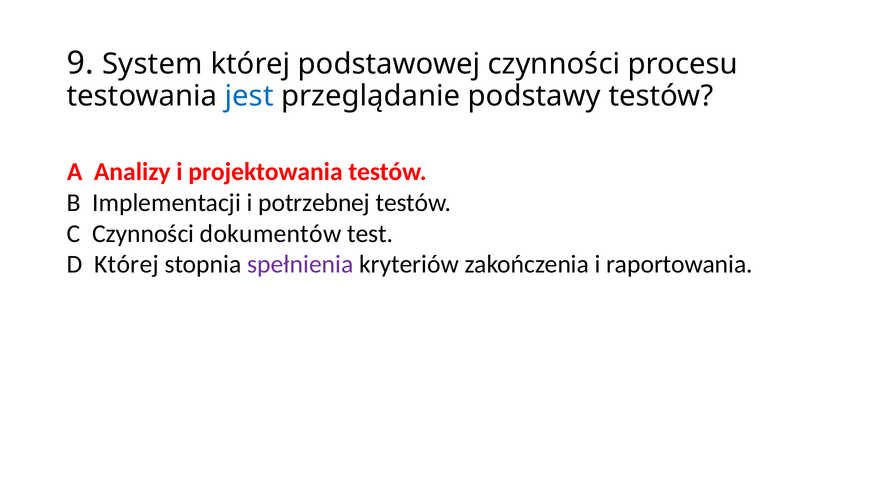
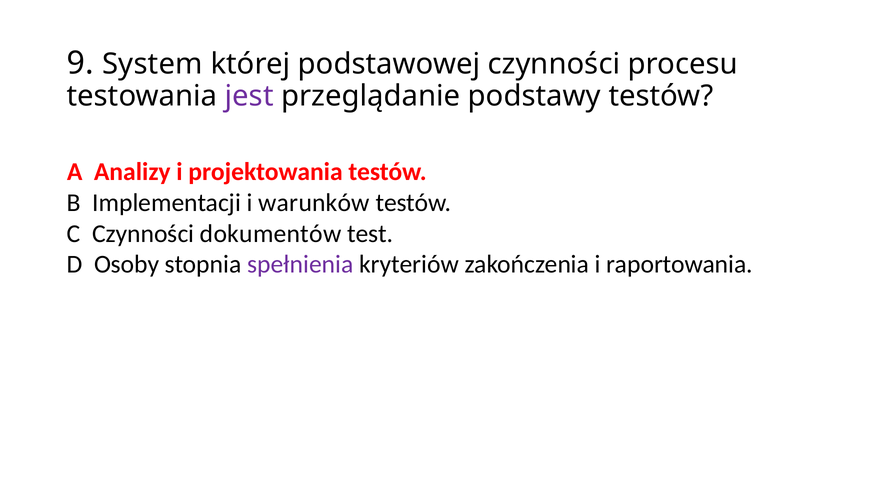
jest colour: blue -> purple
potrzebnej: potrzebnej -> warunków
D Której: Której -> Osoby
